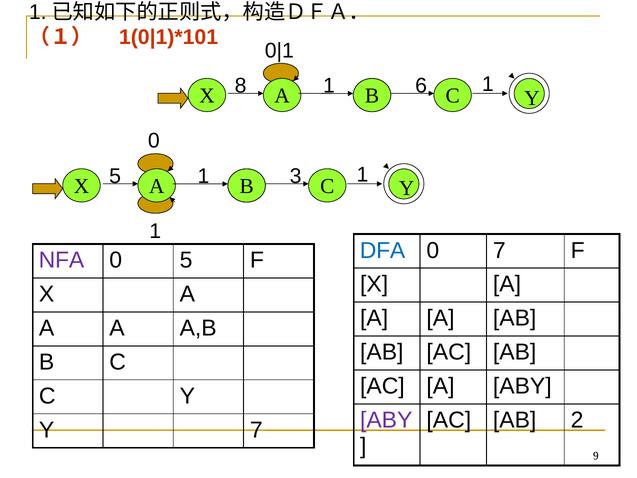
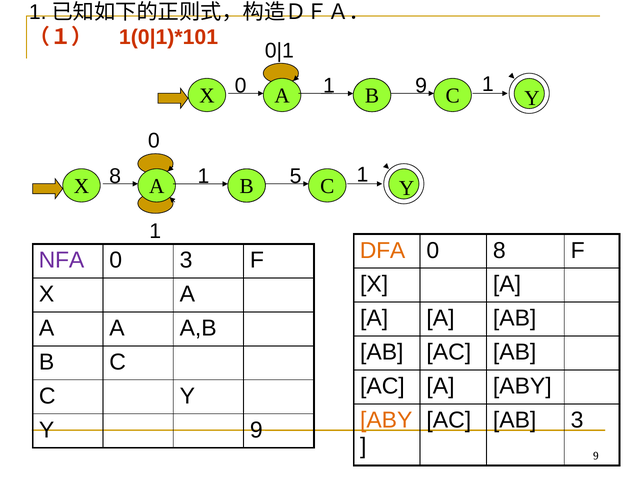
1 6: 6 -> 9
X 8: 8 -> 0
1 3: 3 -> 5
X 5: 5 -> 8
DFA colour: blue -> orange
0 7: 7 -> 8
0 5: 5 -> 3
ABY at (386, 420) colour: purple -> orange
AB 2: 2 -> 3
Y 7: 7 -> 9
